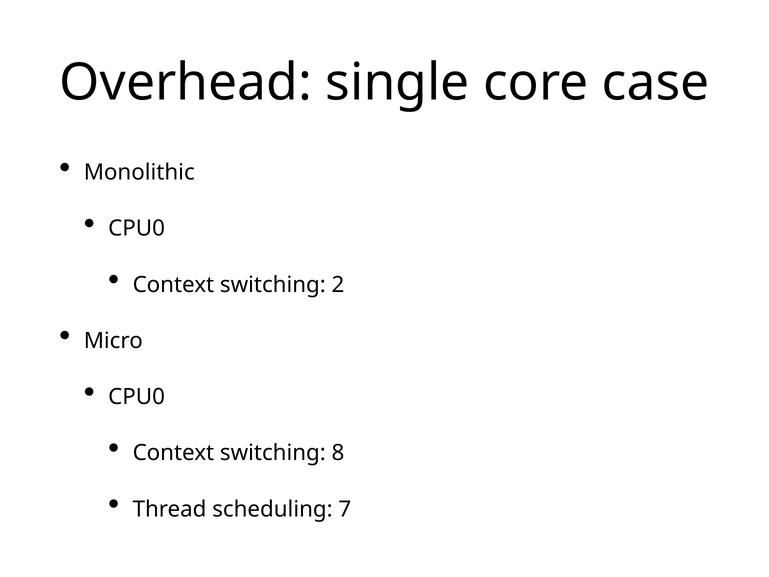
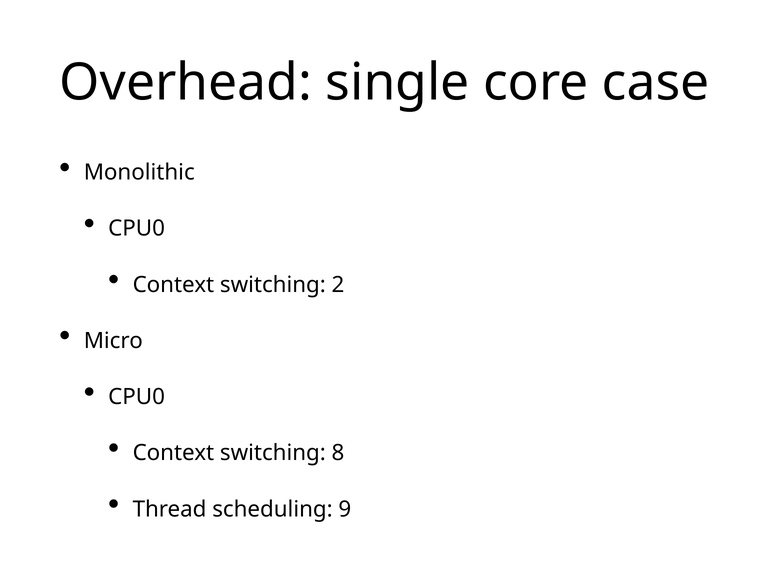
7: 7 -> 9
